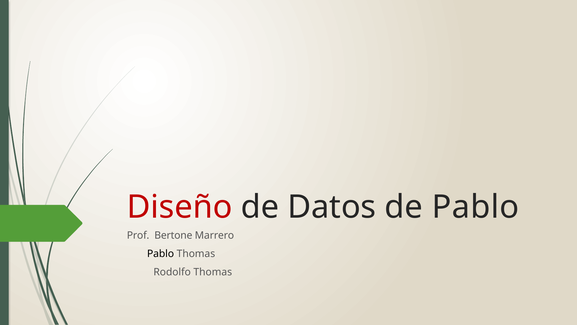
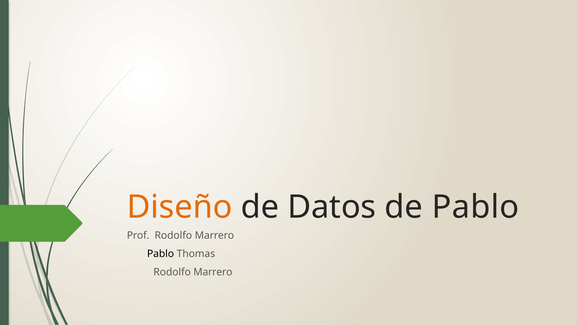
Diseño colour: red -> orange
Prof Bertone: Bertone -> Rodolfo
Thomas at (213, 272): Thomas -> Marrero
